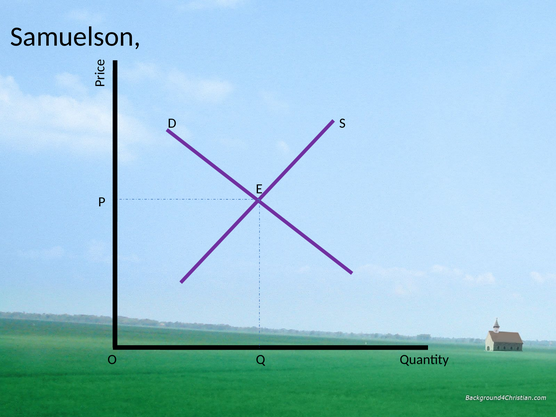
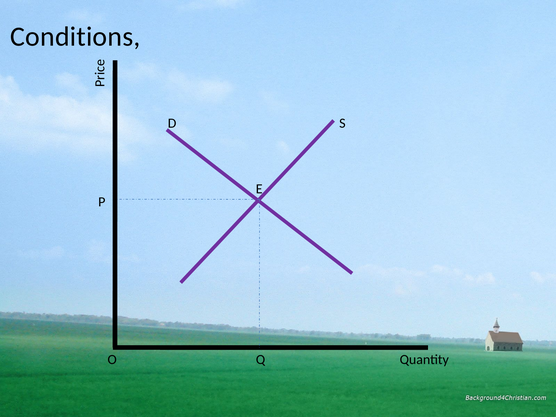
Samuelson: Samuelson -> Conditions
